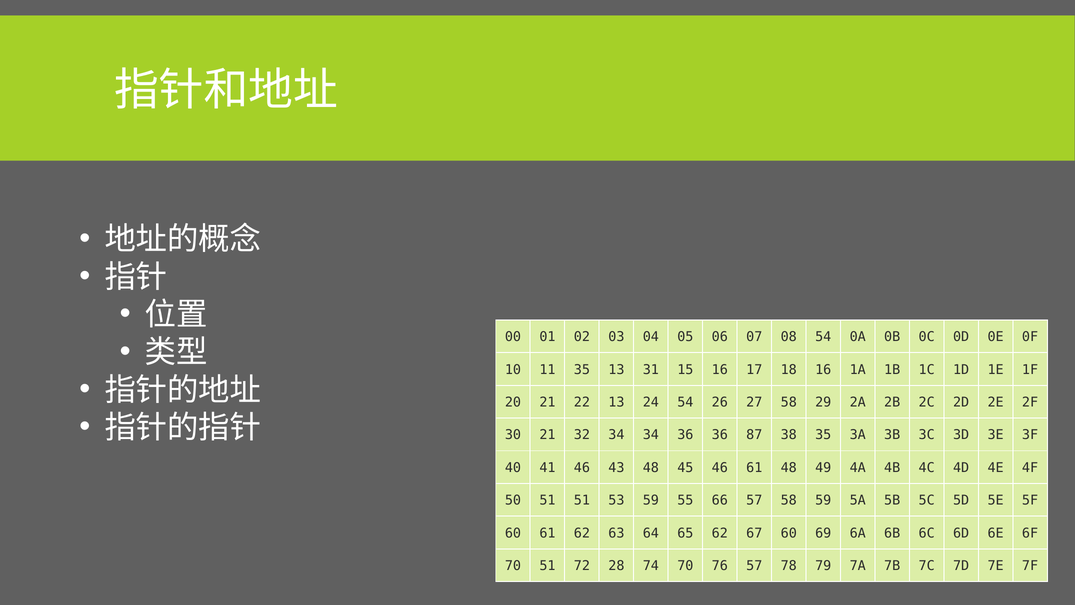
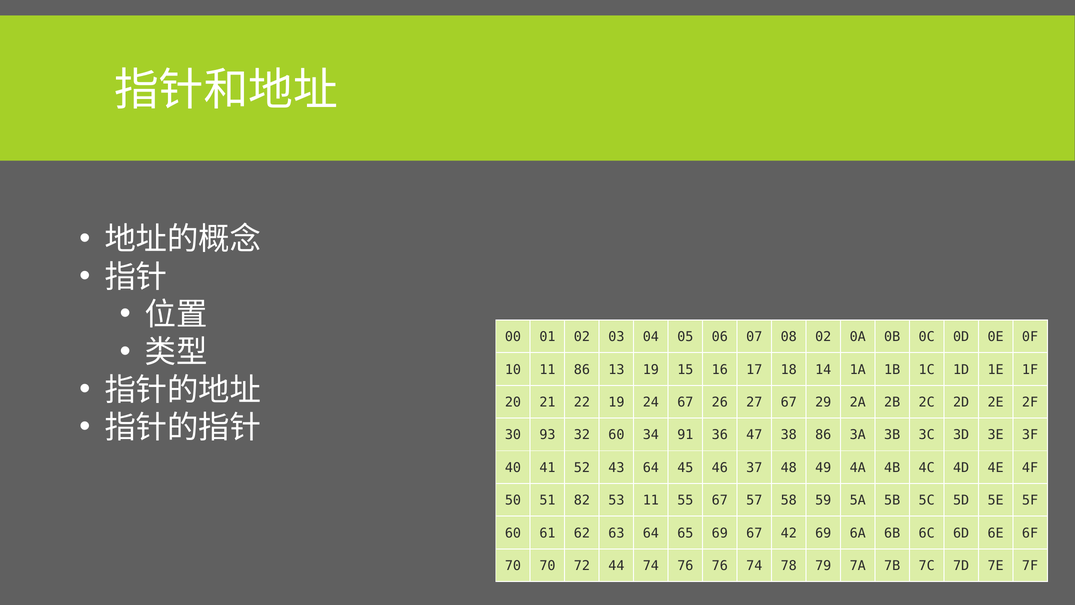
08 54: 54 -> 02
11 35: 35 -> 86
13 31: 31 -> 19
18 16: 16 -> 14
22 13: 13 -> 19
24 54: 54 -> 67
27 58: 58 -> 67
30 21: 21 -> 93
32 34: 34 -> 60
34 36: 36 -> 91
87: 87 -> 47
38 35: 35 -> 86
41 46: 46 -> 52
43 48: 48 -> 64
46 61: 61 -> 37
51 51: 51 -> 82
53 59: 59 -> 11
55 66: 66 -> 67
65 62: 62 -> 69
67 60: 60 -> 42
70 51: 51 -> 70
28: 28 -> 44
74 70: 70 -> 76
76 57: 57 -> 74
